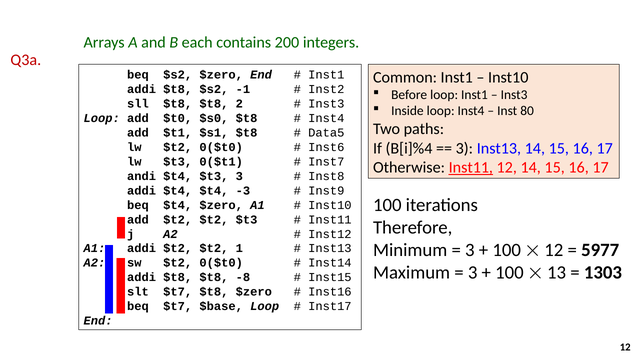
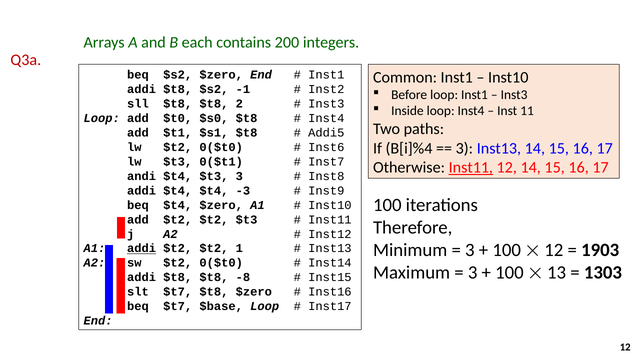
80: 80 -> 11
Data5: Data5 -> Addi5
5977: 5977 -> 1903
addi at (142, 249) underline: none -> present
